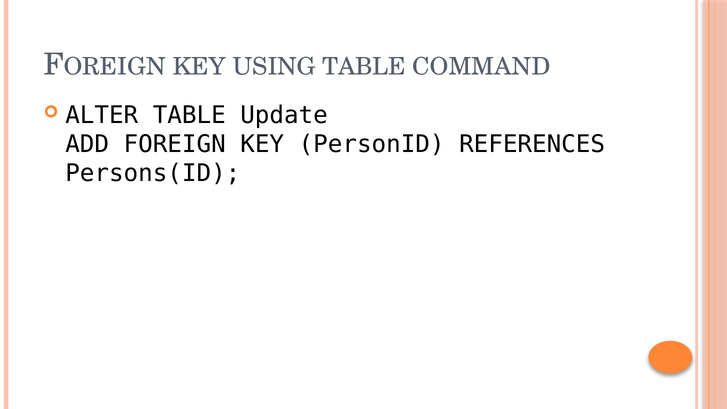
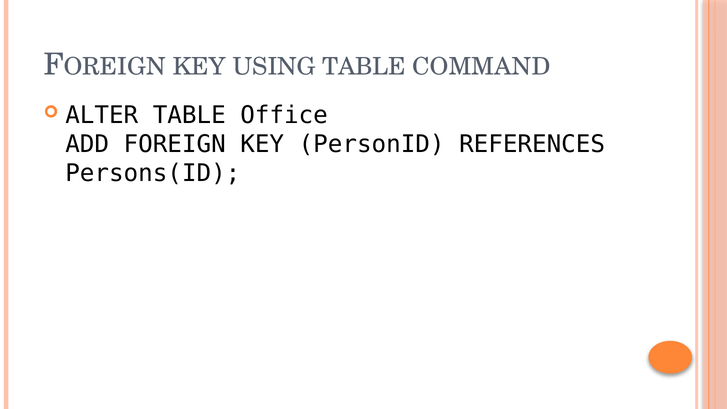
Update: Update -> Office
